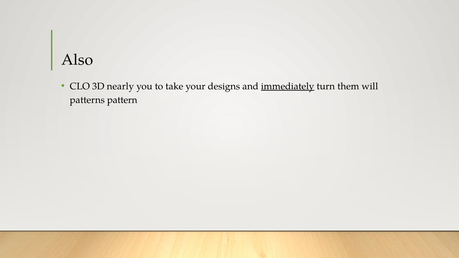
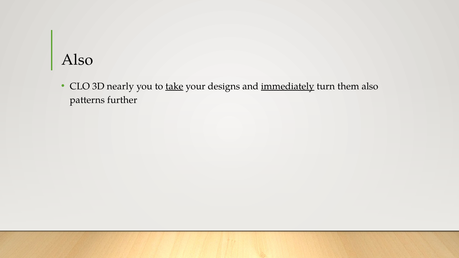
take underline: none -> present
them will: will -> also
pattern: pattern -> further
